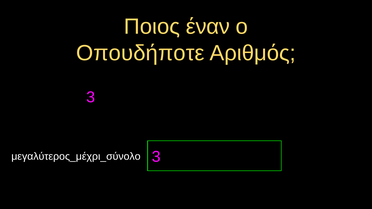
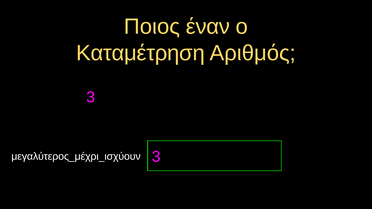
Οπουδήποτε: Οπουδήποτε -> Καταμέτρηση
μεγαλύτερος_μέχρι_σύνολο: μεγαλύτερος_μέχρι_σύνολο -> μεγαλύτερος_μέχρι_ισχύουν
